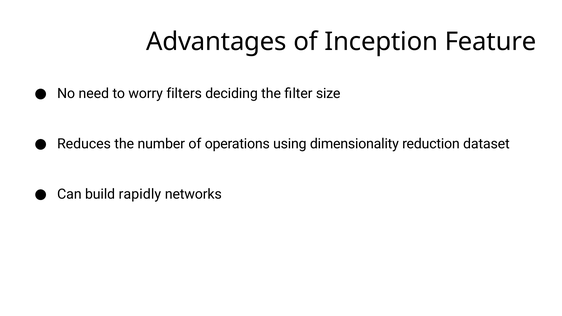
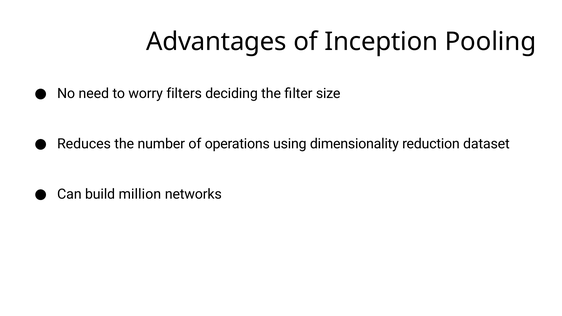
Feature: Feature -> Pooling
rapidly: rapidly -> million
